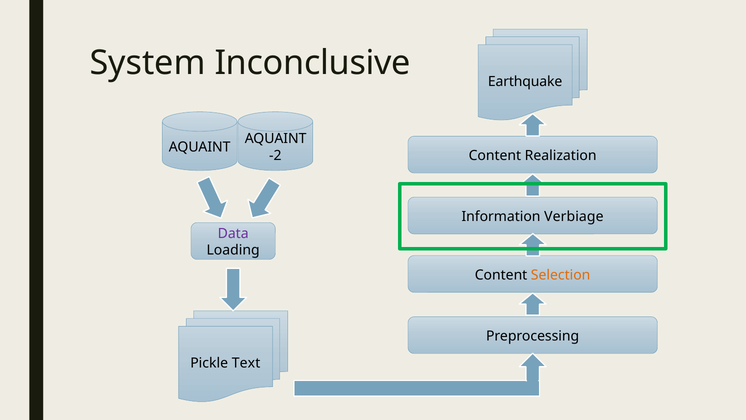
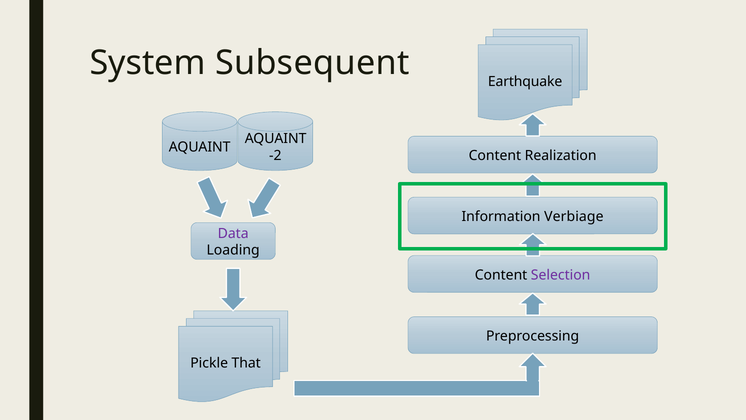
Inconclusive: Inconclusive -> Subsequent
Selection colour: orange -> purple
Text: Text -> That
